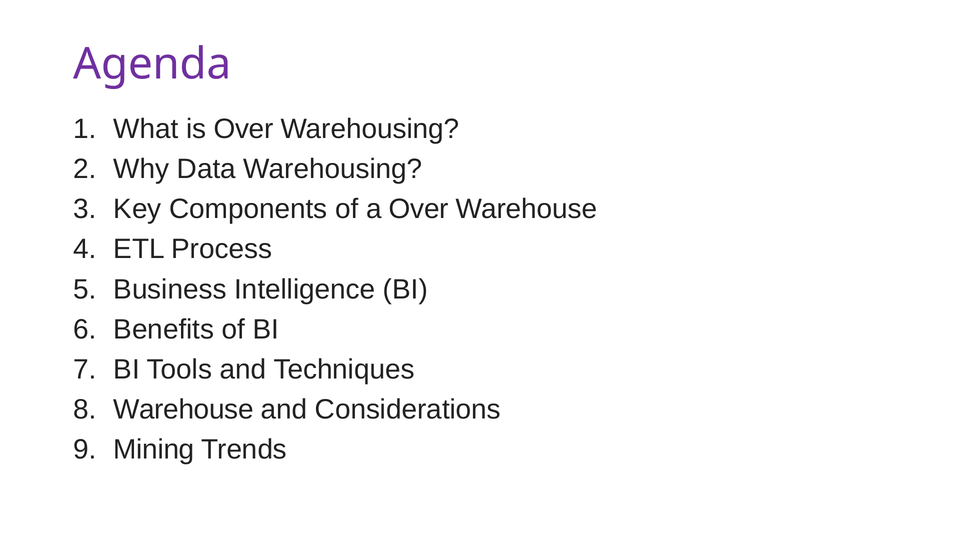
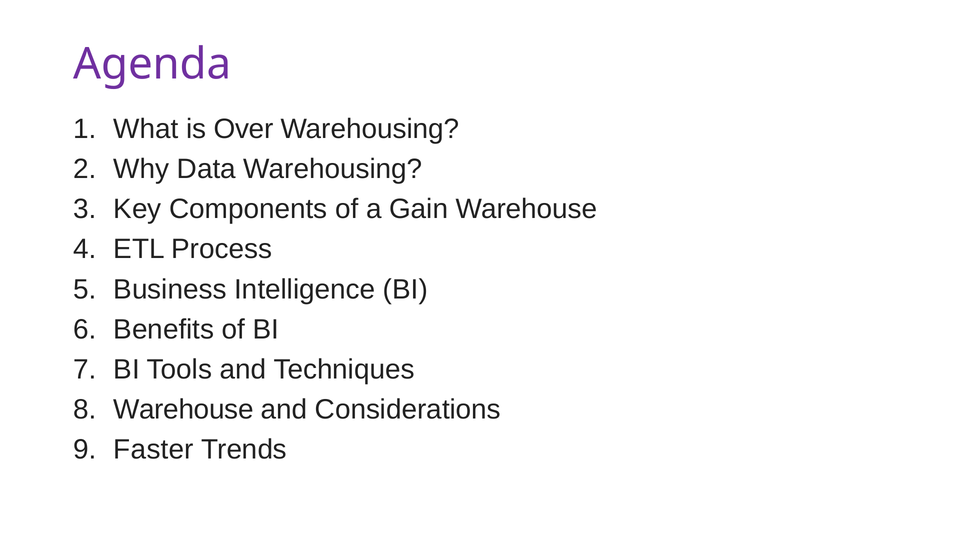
a Over: Over -> Gain
Mining: Mining -> Faster
